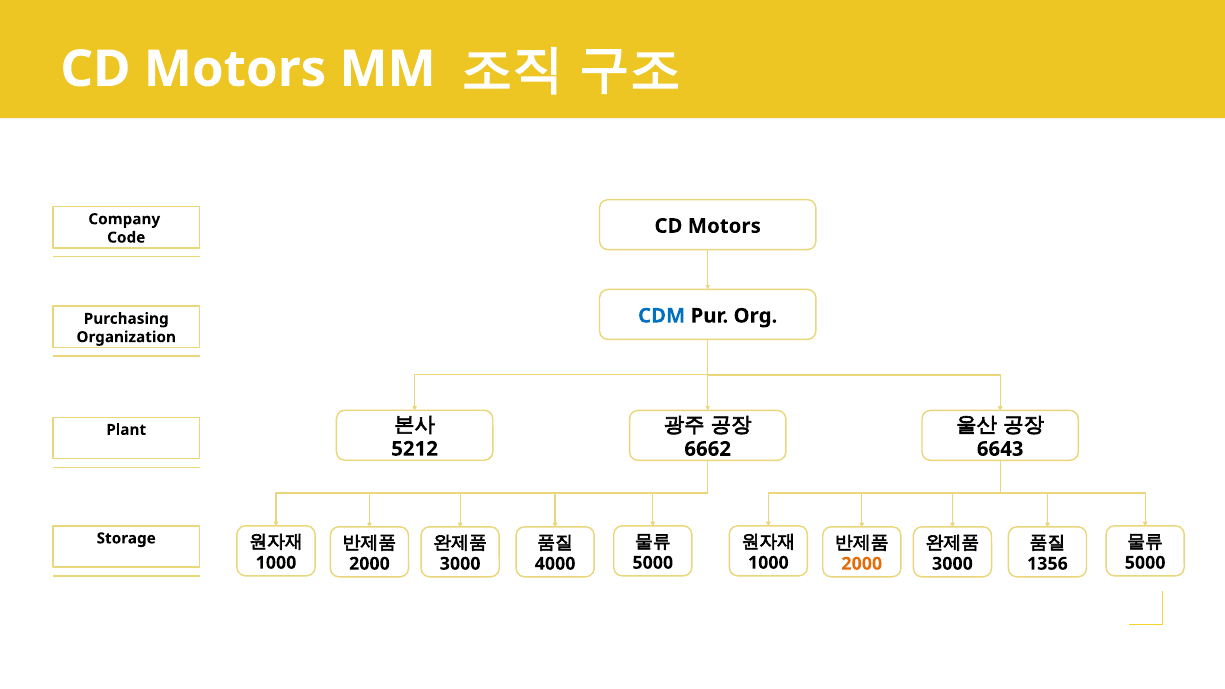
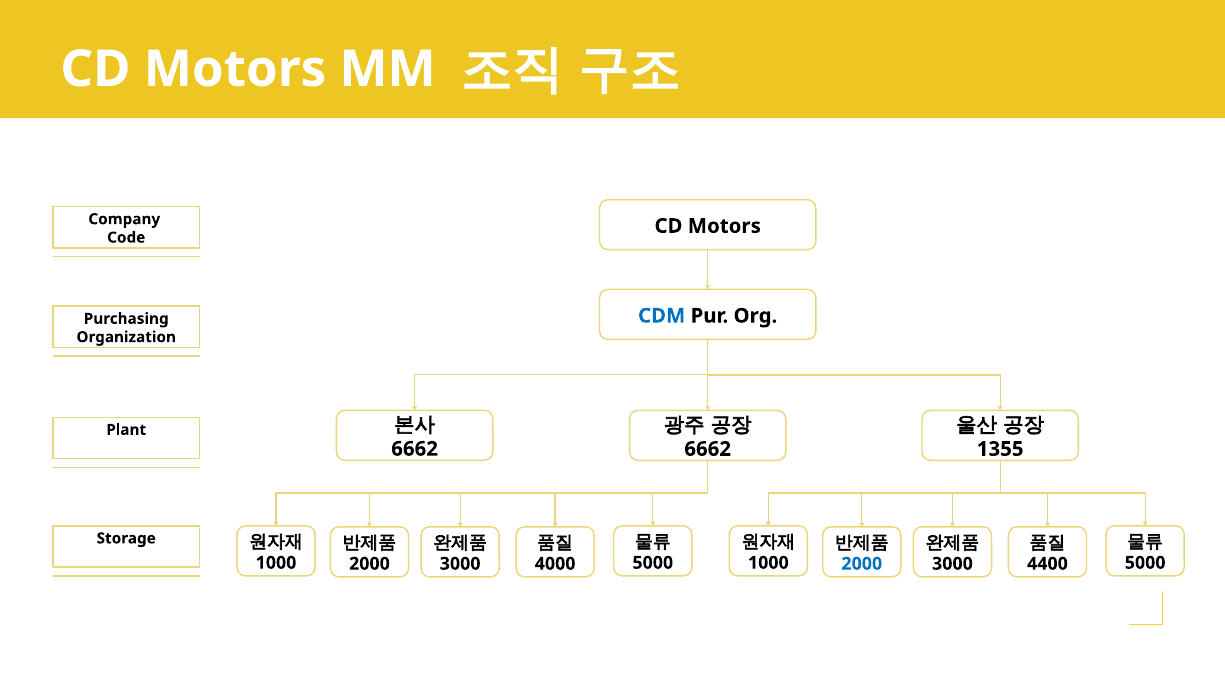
5212 at (415, 449): 5212 -> 6662
6643: 6643 -> 1355
2000 at (862, 564) colour: orange -> blue
1356: 1356 -> 4400
